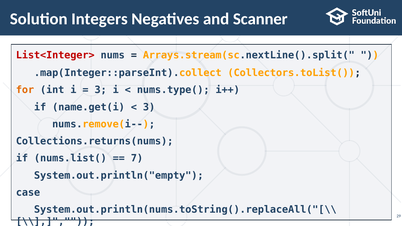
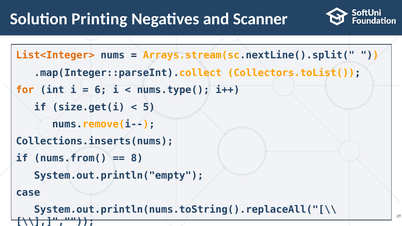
Integers: Integers -> Printing
List<Integer> colour: red -> orange
3 at (101, 90): 3 -> 6
name.get(i: name.get(i -> size.get(i
3 at (149, 107): 3 -> 5
Collections.returns(nums: Collections.returns(nums -> Collections.inserts(nums
nums.list(: nums.list( -> nums.from(
7: 7 -> 8
